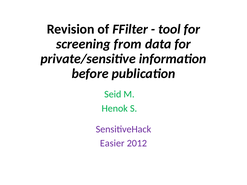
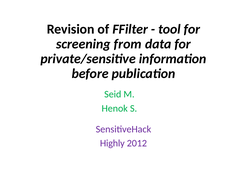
Easier: Easier -> Highly
